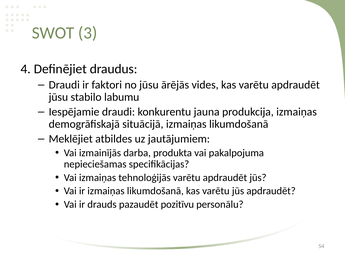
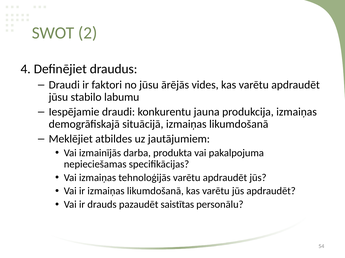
3: 3 -> 2
pozitīvu: pozitīvu -> saistītas
